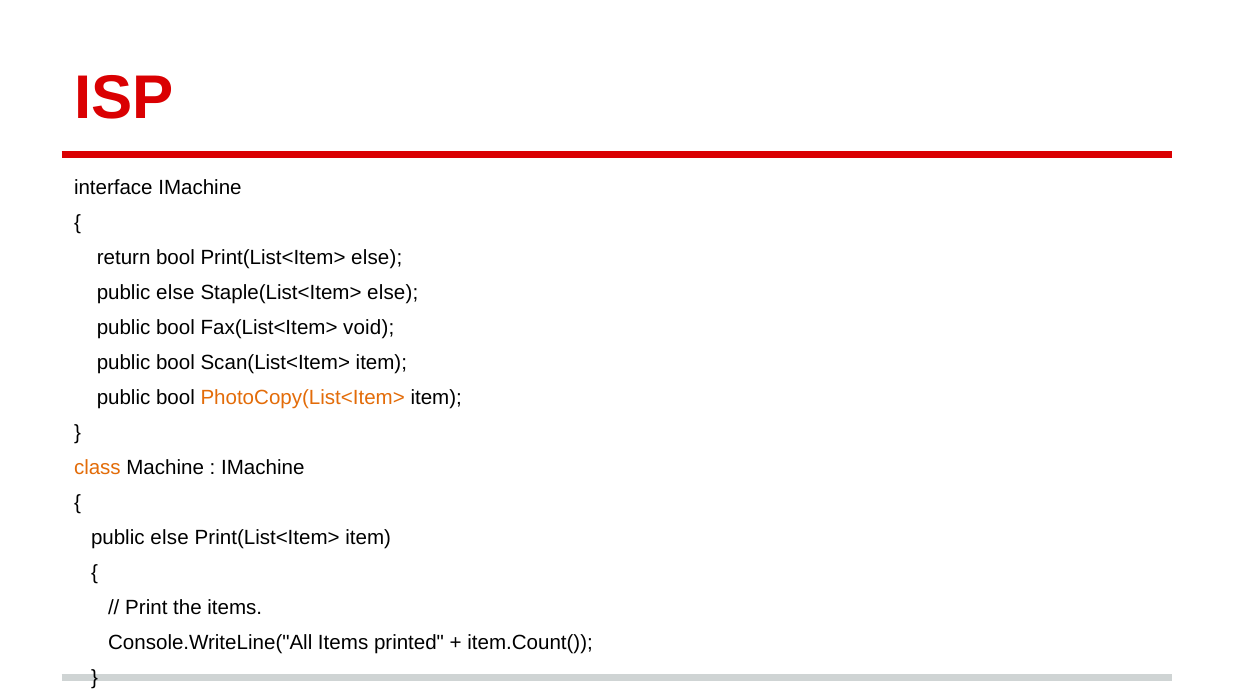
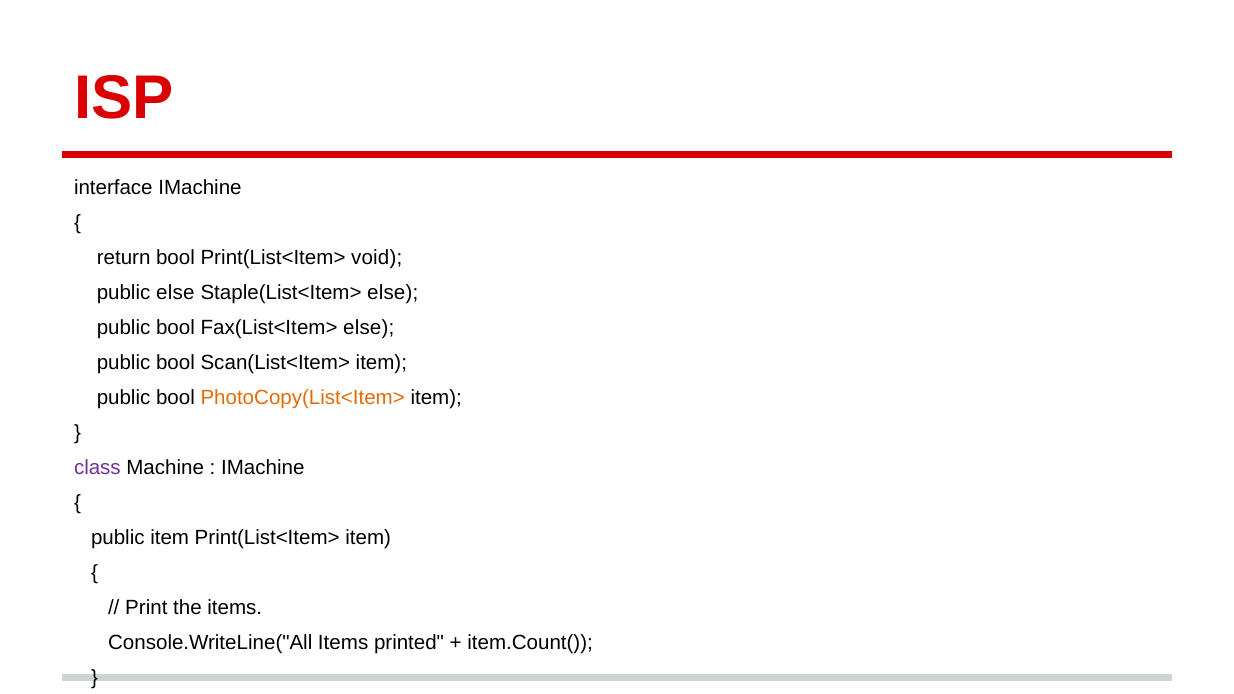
Print(List<Item> else: else -> void
Fax(List<Item> void: void -> else
class colour: orange -> purple
else at (170, 538): else -> item
